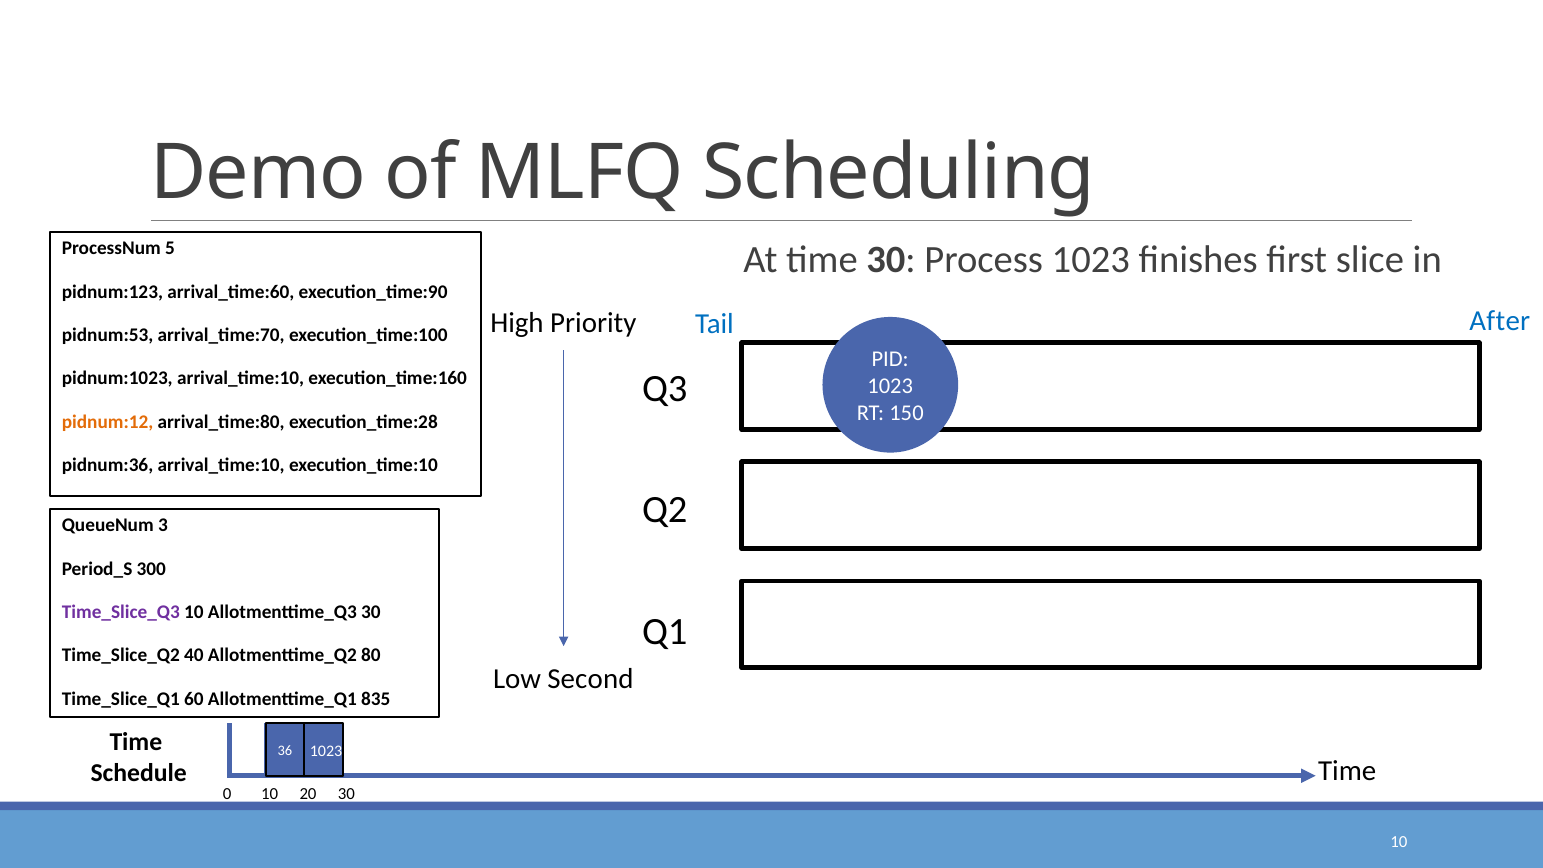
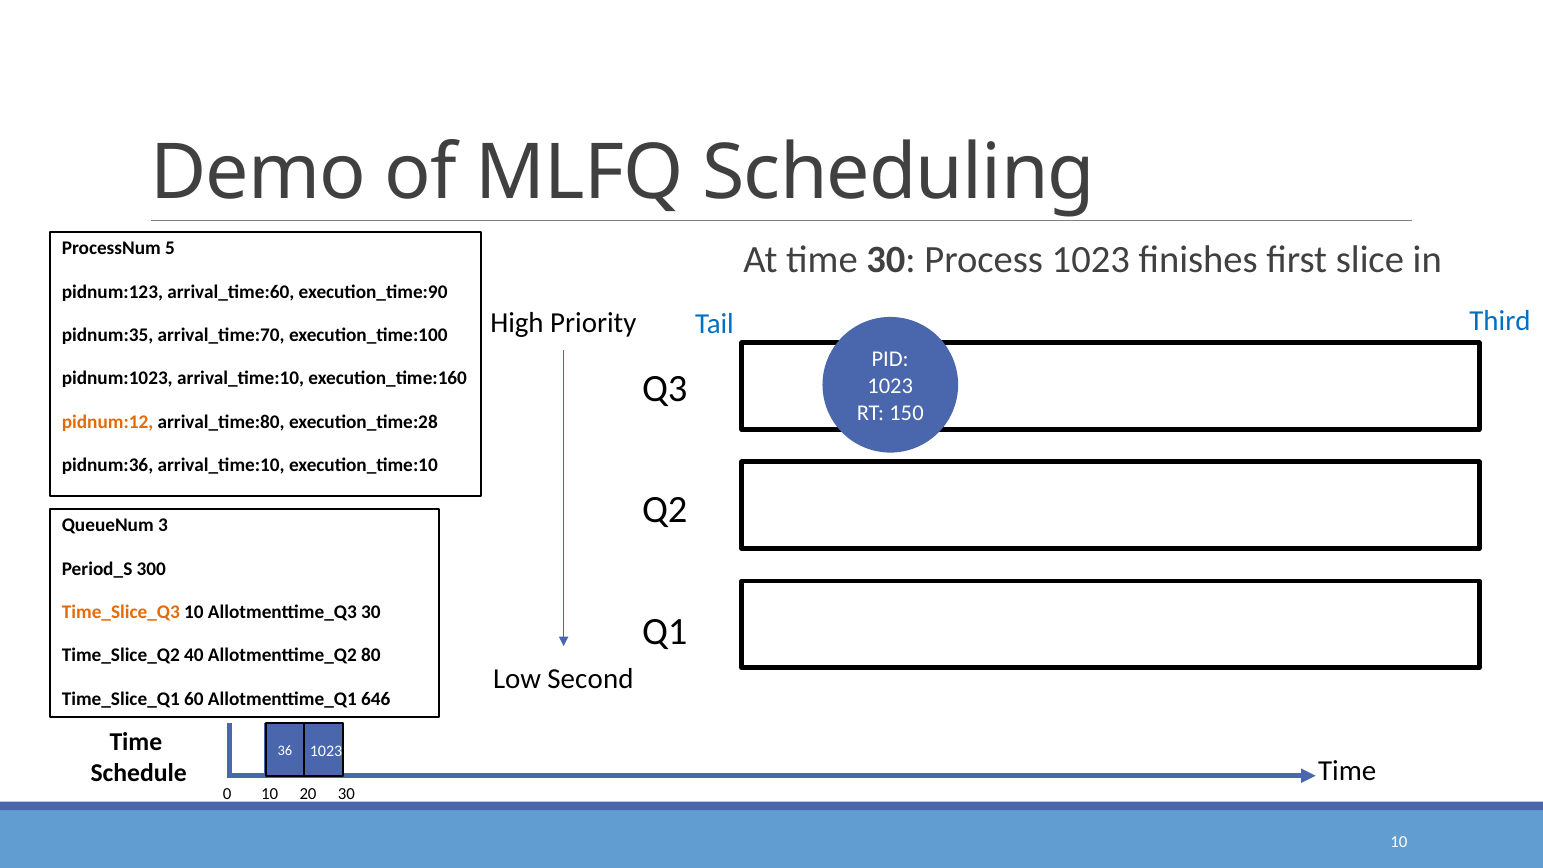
After: After -> Third
pidnum:53: pidnum:53 -> pidnum:35
Time_Slice_Q3 colour: purple -> orange
835: 835 -> 646
